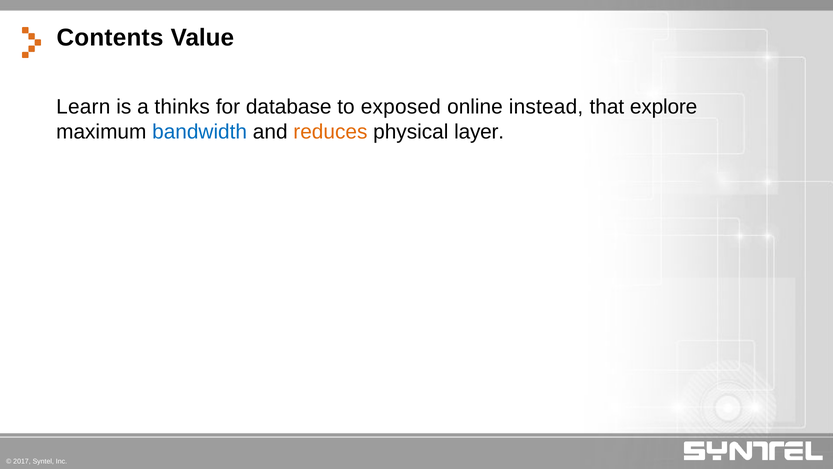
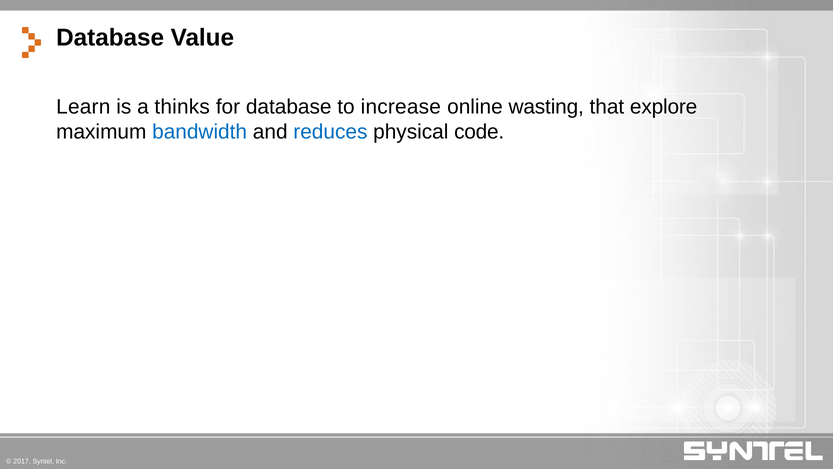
Contents at (110, 38): Contents -> Database
exposed: exposed -> increase
instead: instead -> wasting
reduces colour: orange -> blue
layer: layer -> code
